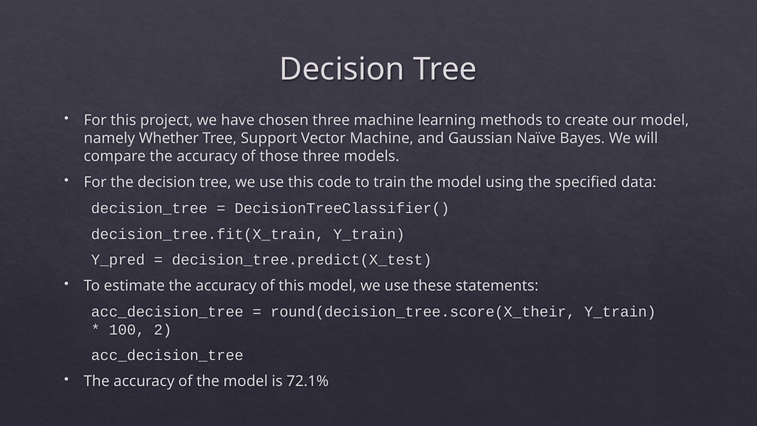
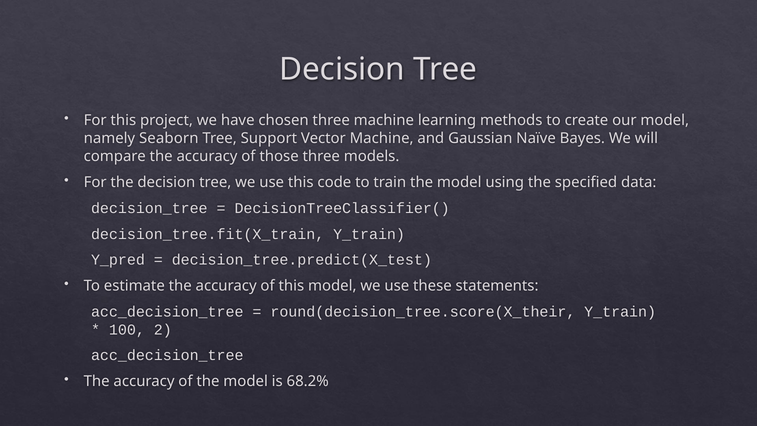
Whether: Whether -> Seaborn
72.1%: 72.1% -> 68.2%
